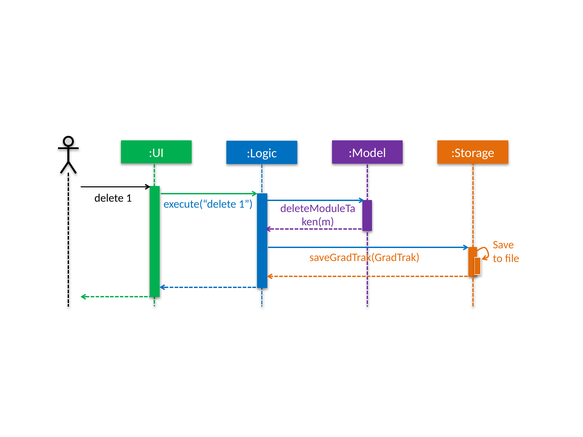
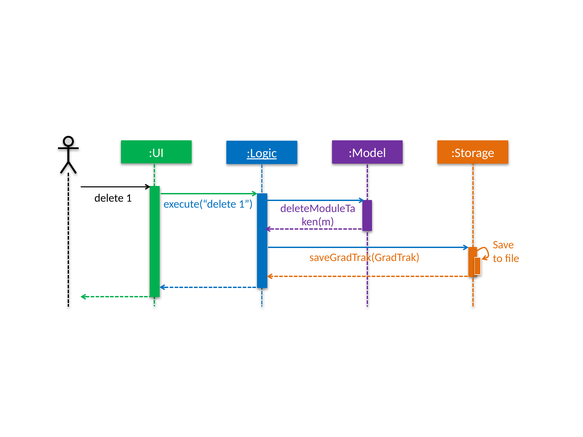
:Logic underline: none -> present
